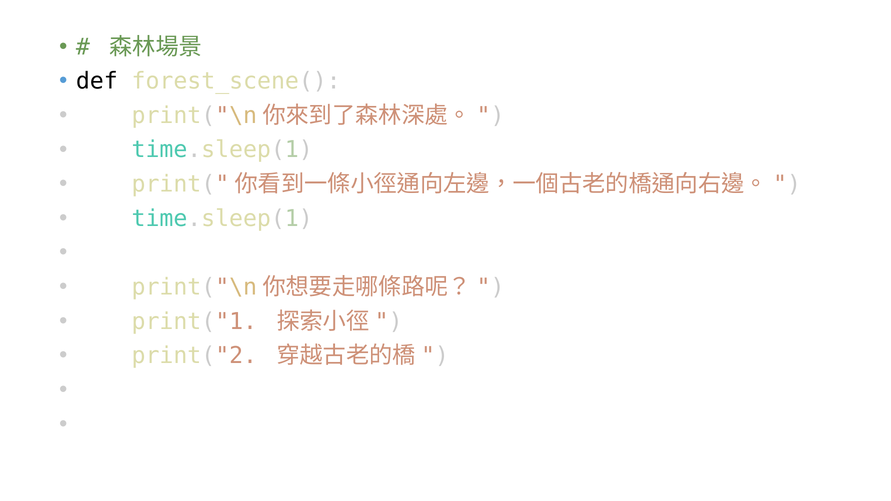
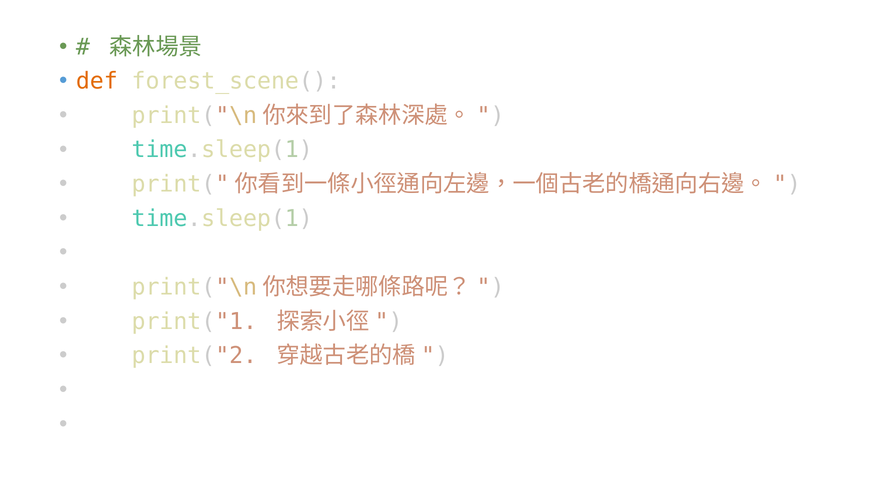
def colour: black -> orange
